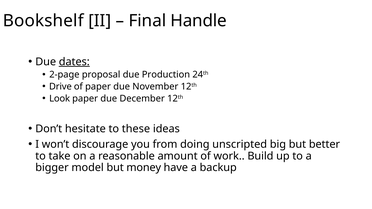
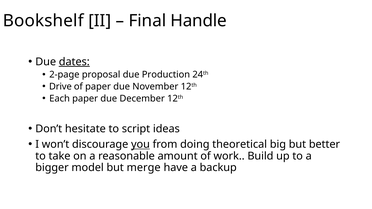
Look: Look -> Each
these: these -> script
you underline: none -> present
unscripted: unscripted -> theoretical
money: money -> merge
